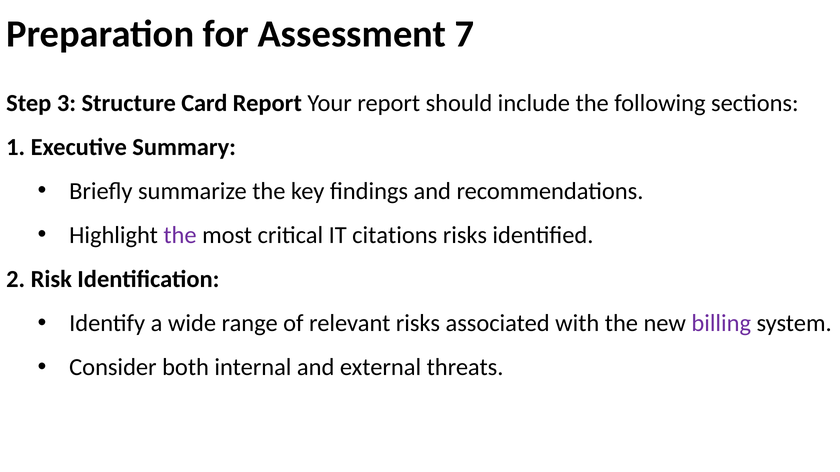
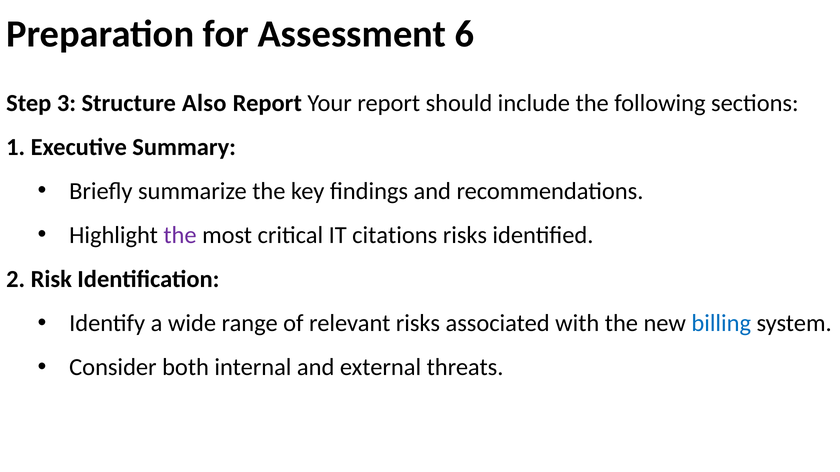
7: 7 -> 6
Card: Card -> Also
billing colour: purple -> blue
